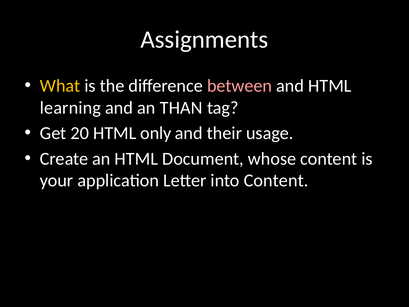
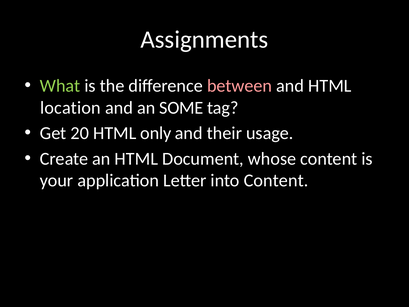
What colour: yellow -> light green
learning: learning -> location
THAN: THAN -> SOME
